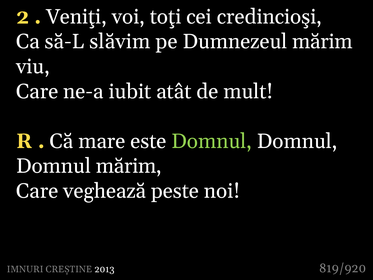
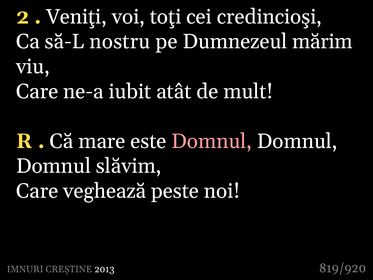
slăvim: slăvim -> nostru
Domnul at (212, 141) colour: light green -> pink
Domnul mărim: mărim -> slăvim
